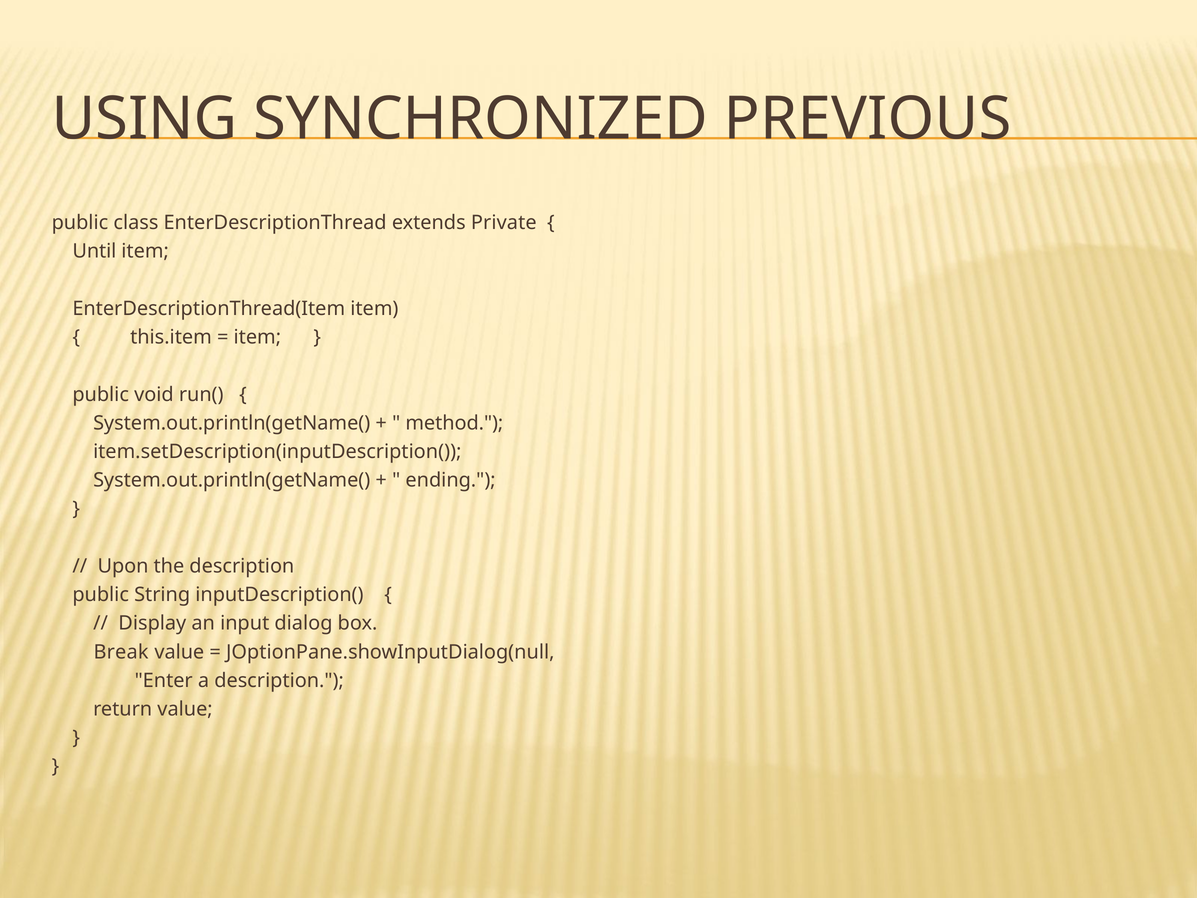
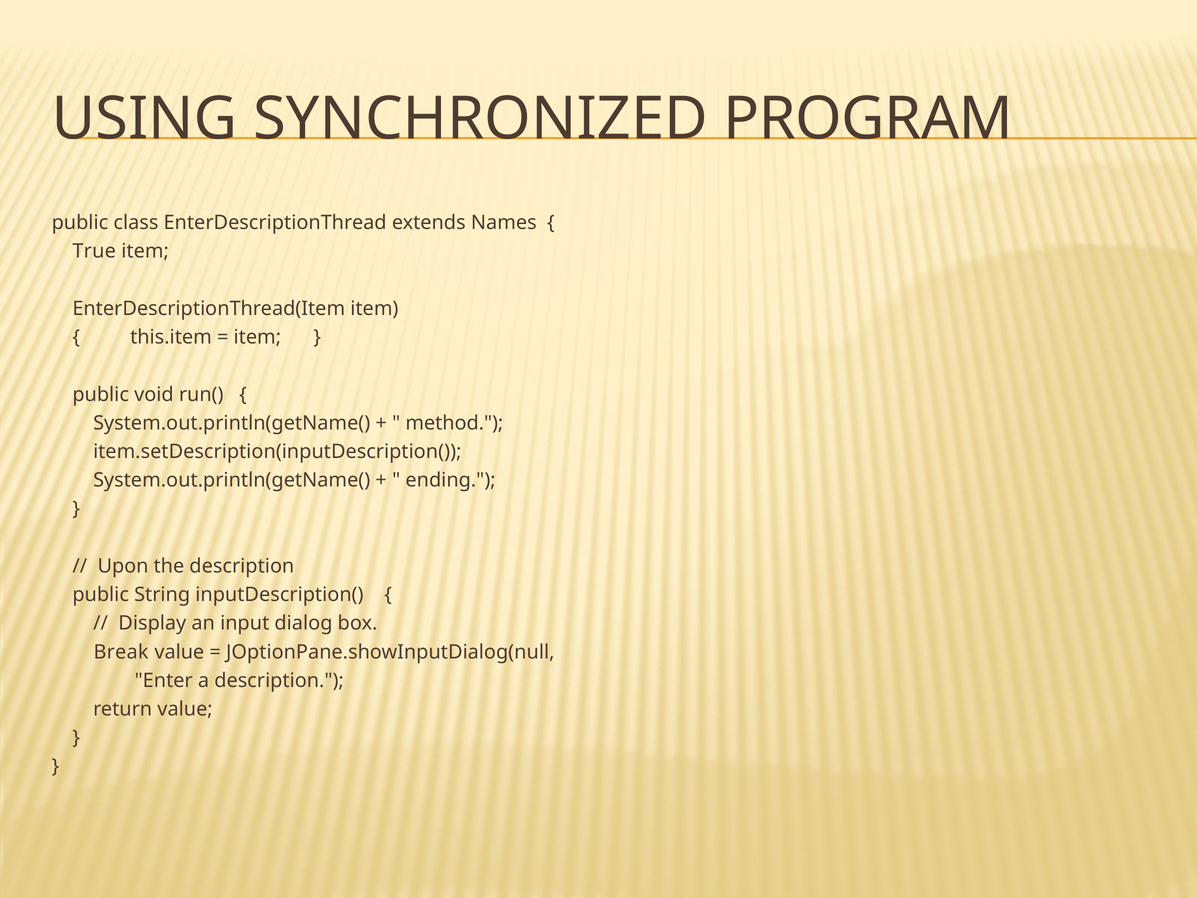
PREVIOUS: PREVIOUS -> PROGRAM
Private: Private -> Names
Until: Until -> True
